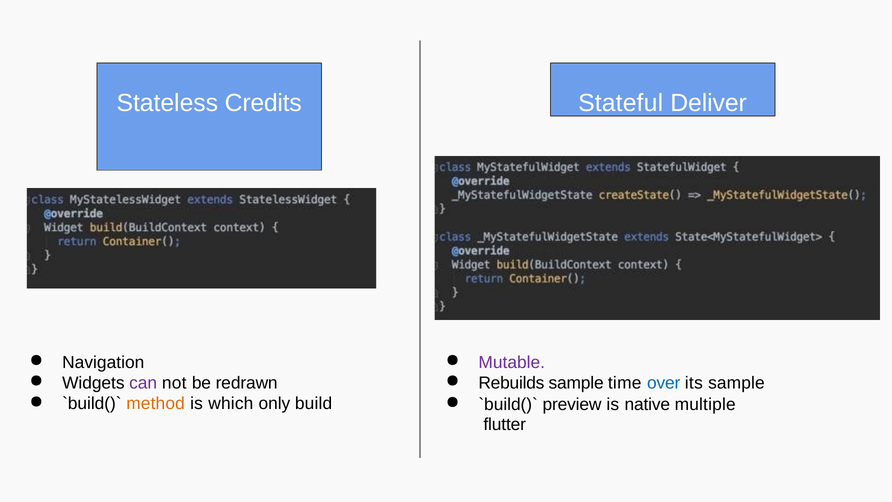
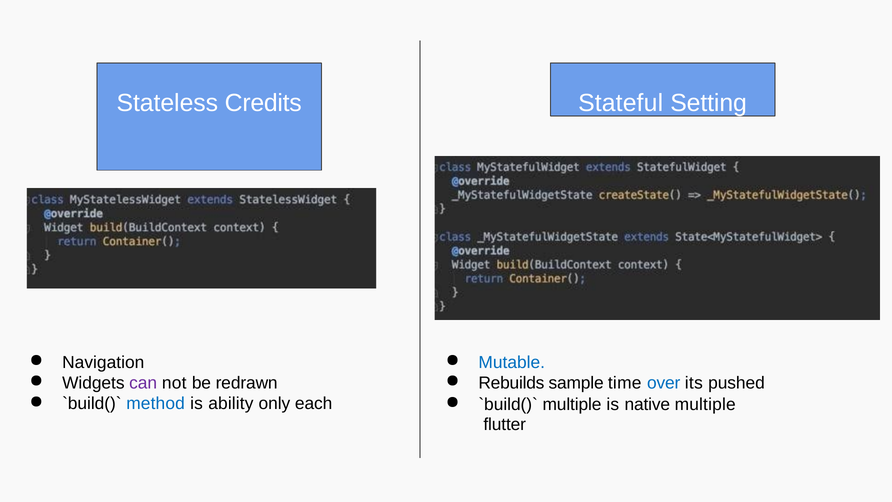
Deliver: Deliver -> Setting
Mutable colour: purple -> blue
its sample: sample -> pushed
method colour: orange -> blue
which: which -> ability
build: build -> each
preview at (572, 404): preview -> multiple
